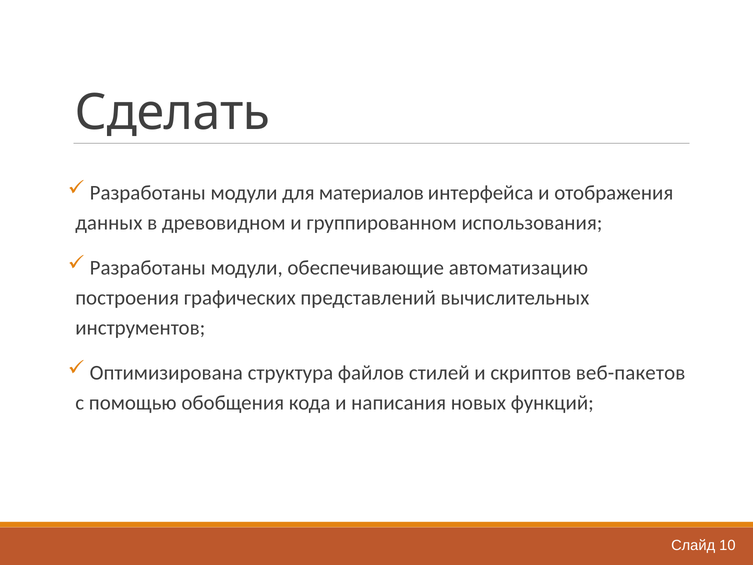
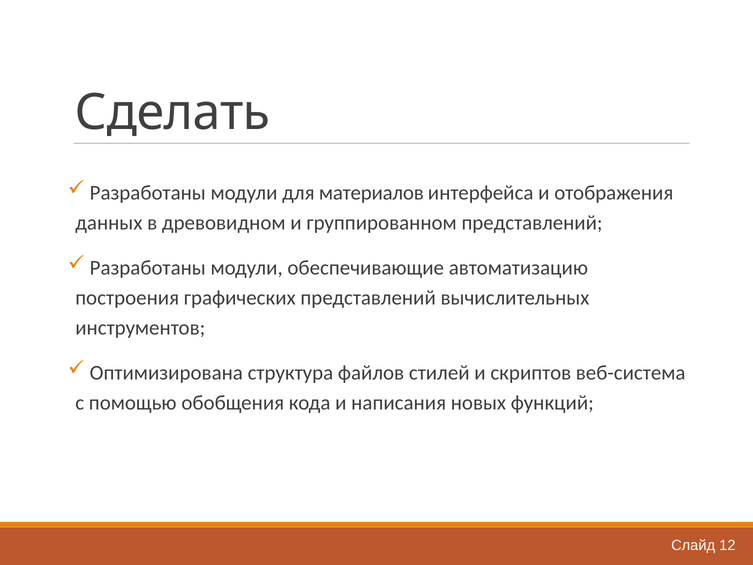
группированном использования: использования -> представлений
веб-пакетов: веб-пакетов -> веб-система
10: 10 -> 12
